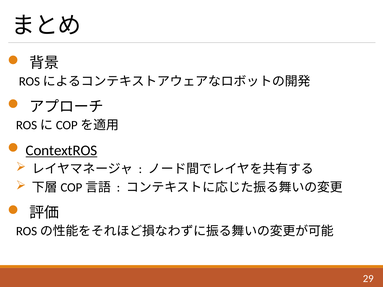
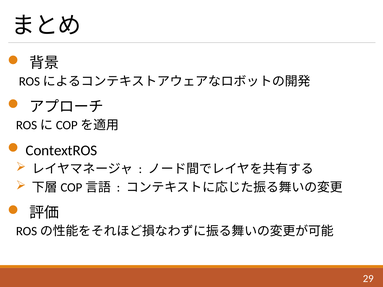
ContextROS underline: present -> none
